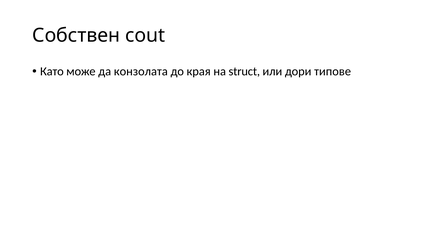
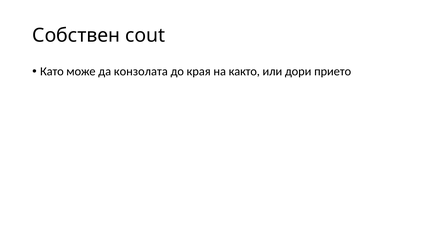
struct: struct -> както
типове: типове -> прието
